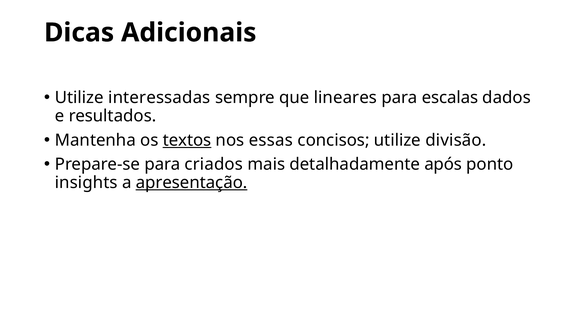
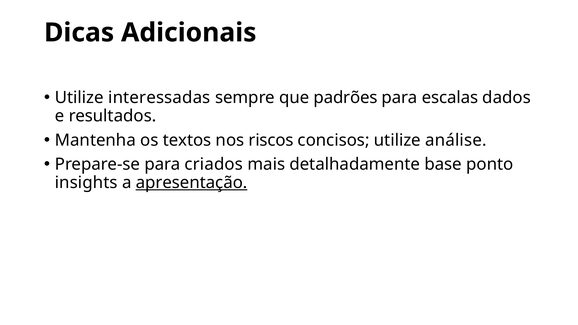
lineares: lineares -> padrões
textos underline: present -> none
essas: essas -> riscos
divisão: divisão -> análise
após: após -> base
